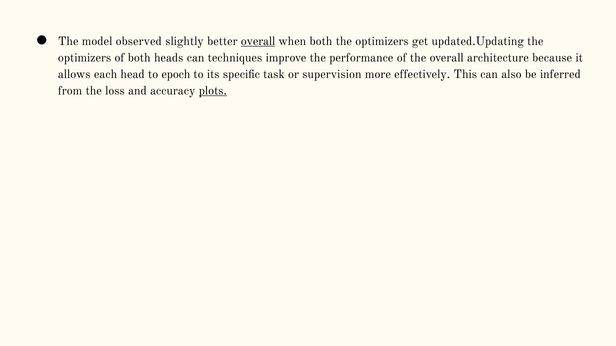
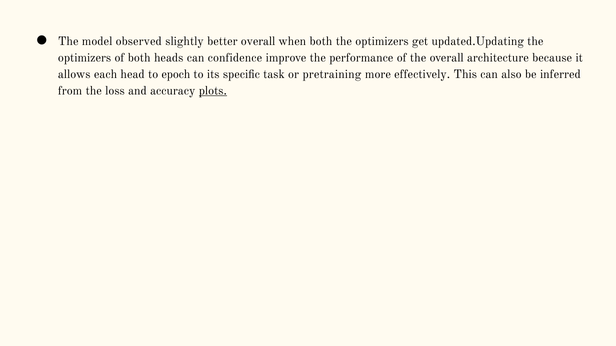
overall at (258, 41) underline: present -> none
techniques: techniques -> confidence
supervision: supervision -> pretraining
